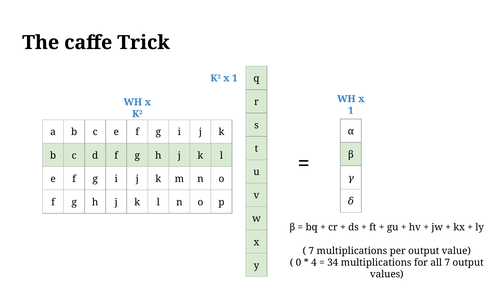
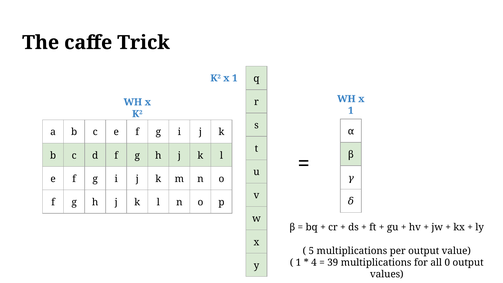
7 at (311, 251): 7 -> 5
0 at (298, 262): 0 -> 1
34: 34 -> 39
all 7: 7 -> 0
